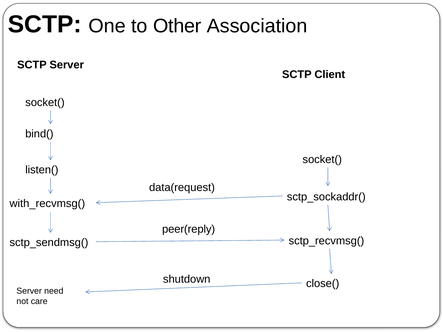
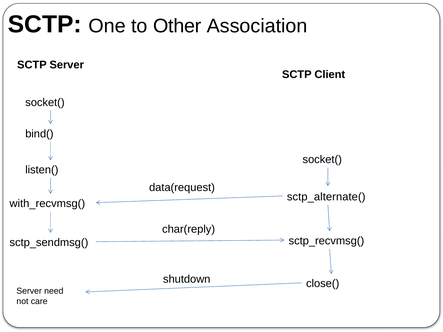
sctp_sockaddr(: sctp_sockaddr( -> sctp_alternate(
peer(reply: peer(reply -> char(reply
